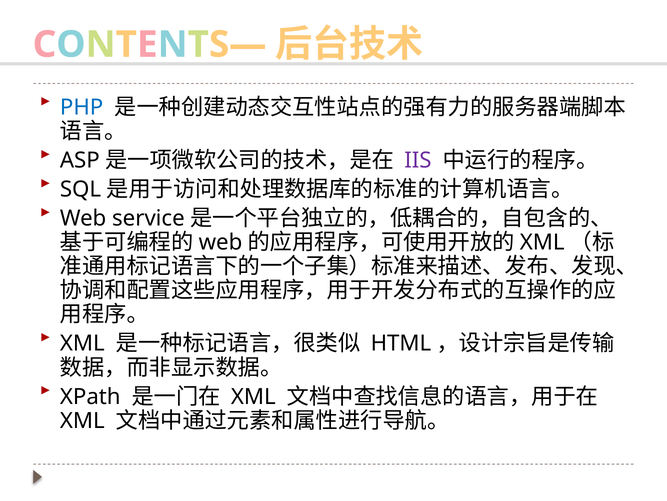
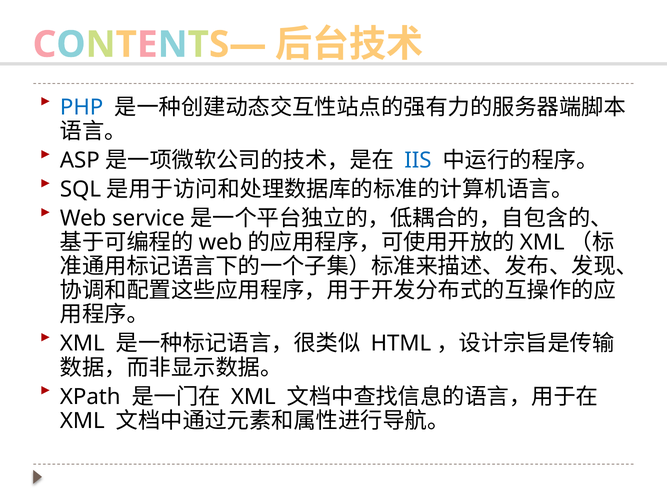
IIS colour: purple -> blue
